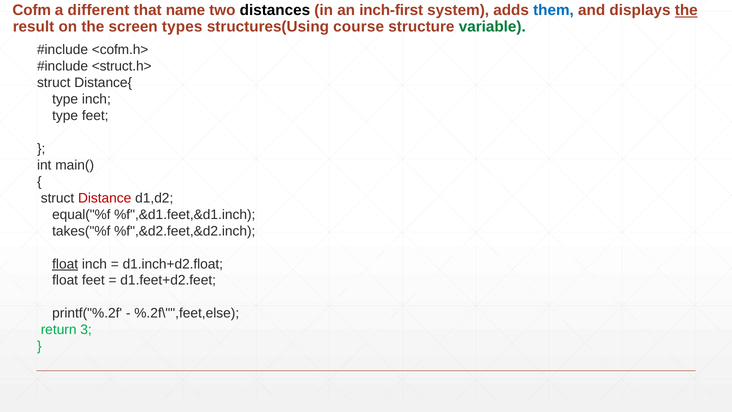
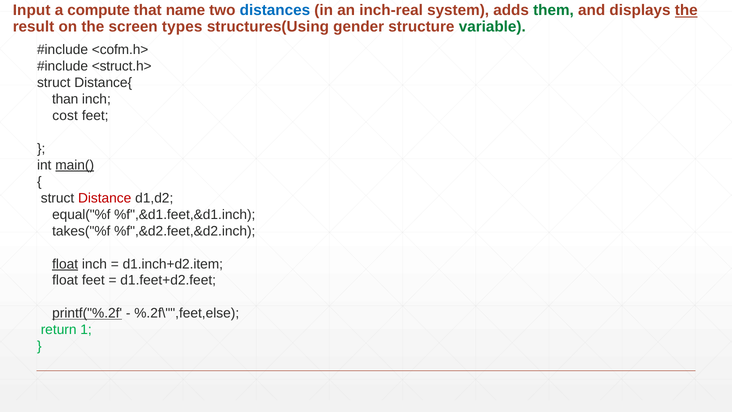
Cofm: Cofm -> Input
different: different -> compute
distances colour: black -> blue
inch-first: inch-first -> inch-real
them colour: blue -> green
course: course -> gender
type at (65, 99): type -> than
type at (65, 116): type -> cost
main( underline: none -> present
d1.inch+d2.float: d1.inch+d2.float -> d1.inch+d2.item
printf("%.2f underline: none -> present
3: 3 -> 1
